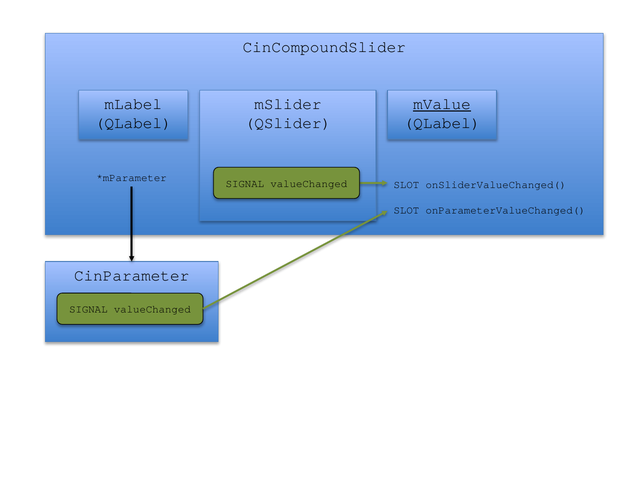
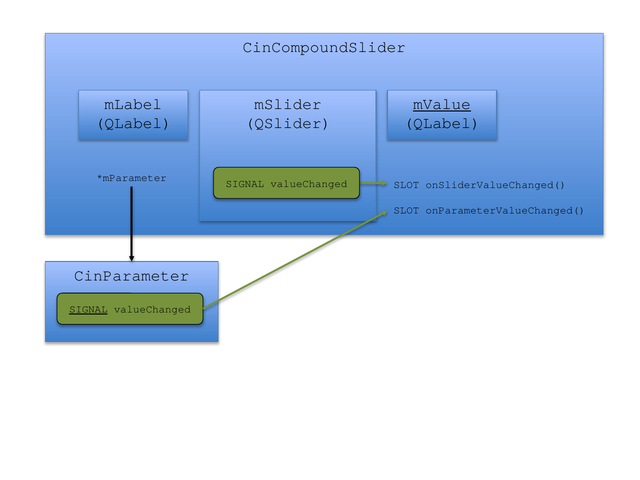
SIGNAL at (88, 309) underline: none -> present
